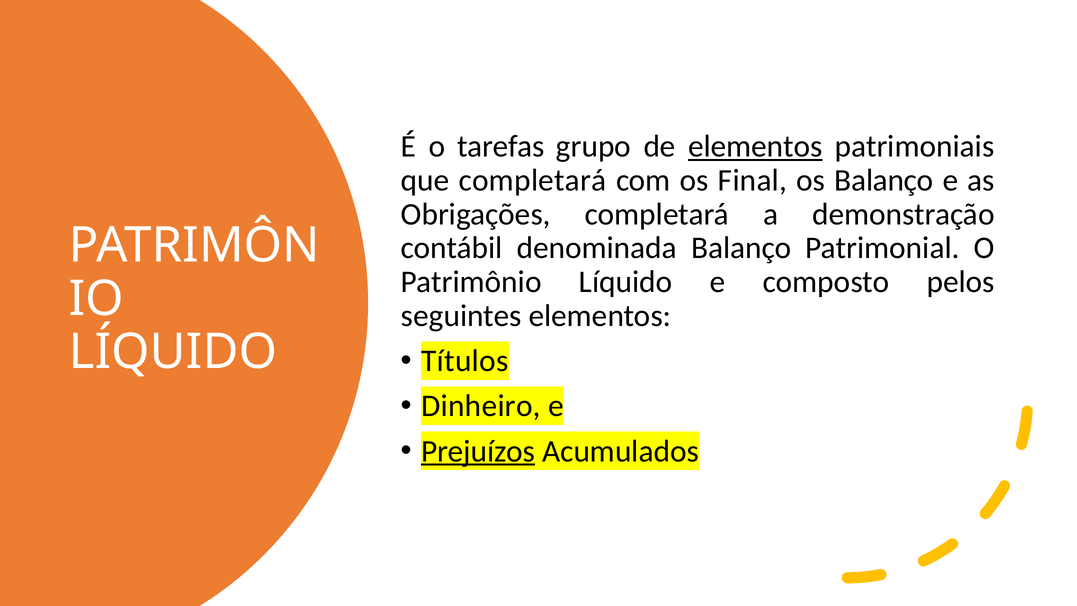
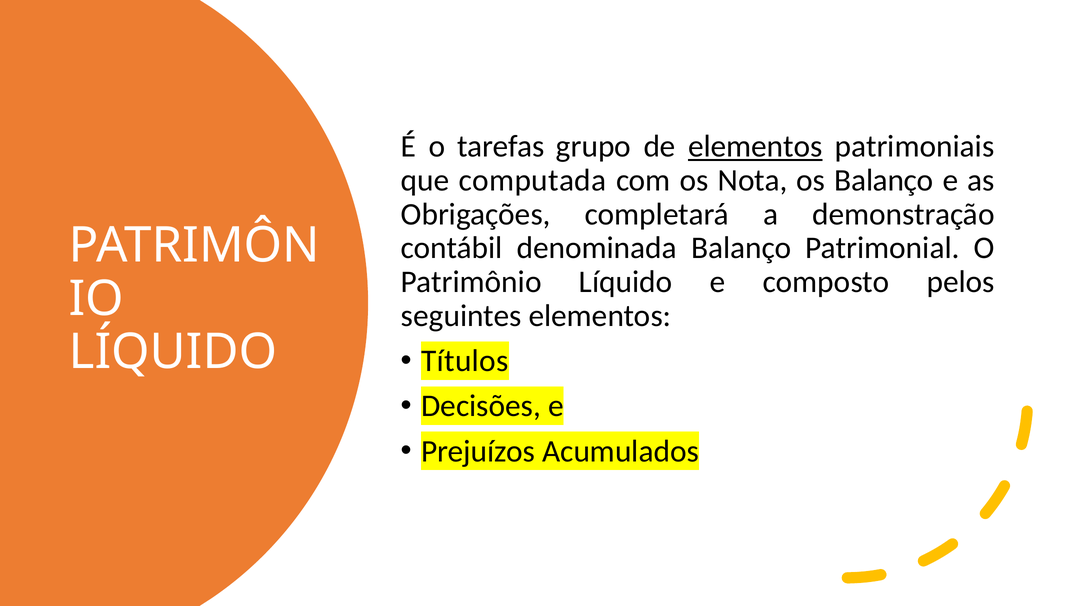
que completará: completará -> computada
Final: Final -> Nota
Dinheiro: Dinheiro -> Decisões
Prejuízos underline: present -> none
